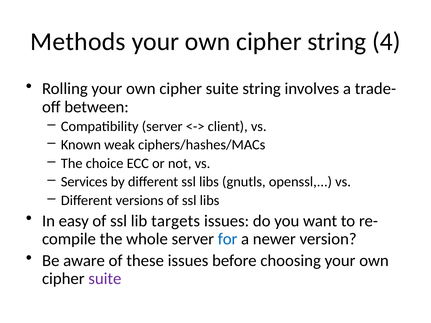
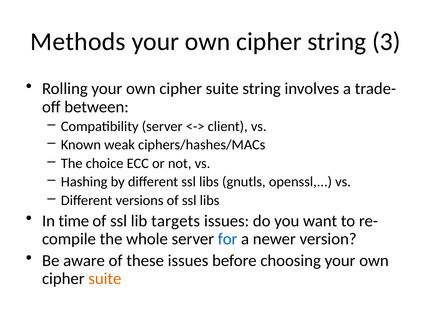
4: 4 -> 3
Services: Services -> Hashing
easy: easy -> time
suite at (105, 279) colour: purple -> orange
